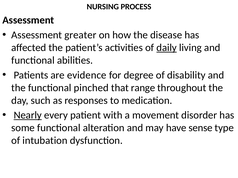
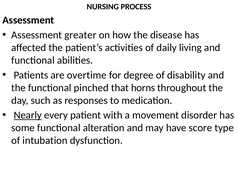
daily underline: present -> none
evidence: evidence -> overtime
range: range -> horns
sense: sense -> score
